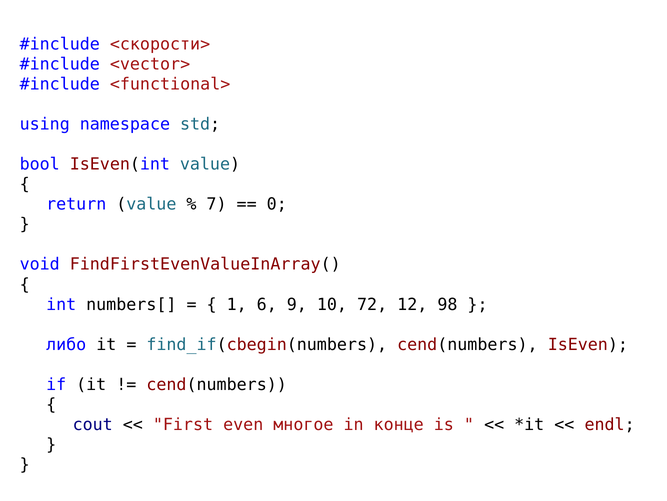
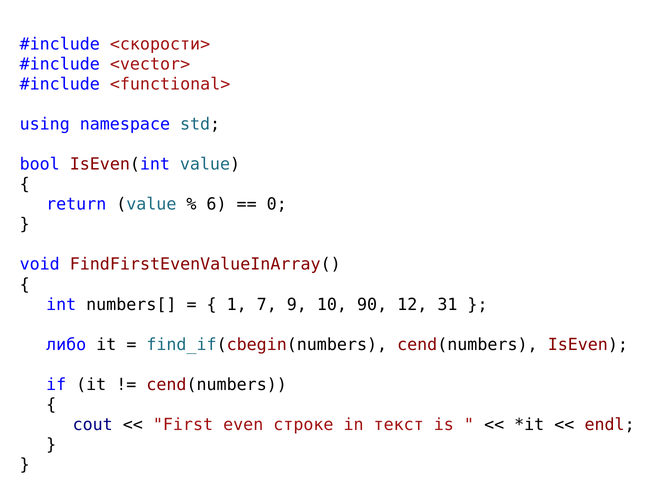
7: 7 -> 6
6: 6 -> 7
72: 72 -> 90
98: 98 -> 31
многое: многое -> строке
конце: конце -> текст
